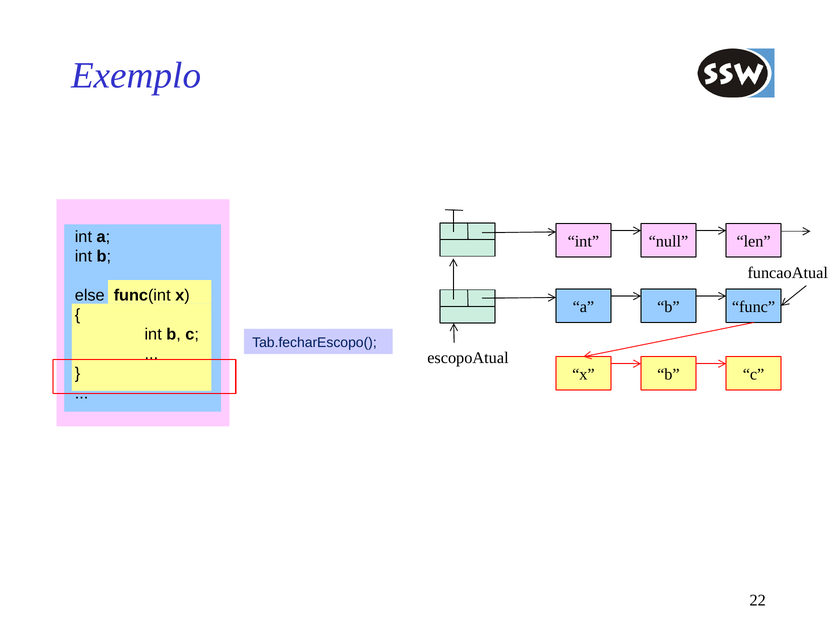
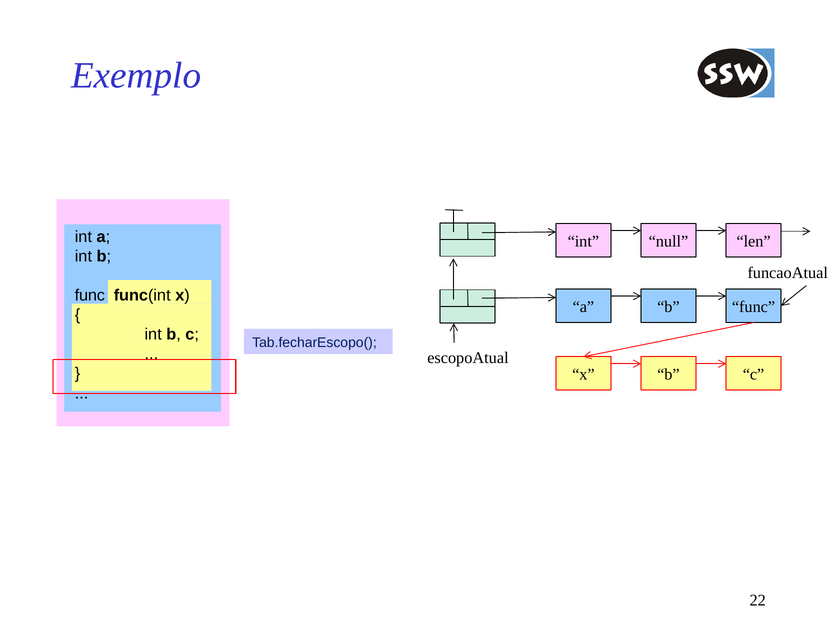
else at (90, 296): else -> func
